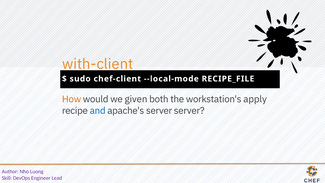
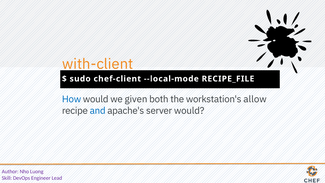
How colour: orange -> blue
apply: apply -> allow
server server: server -> would
